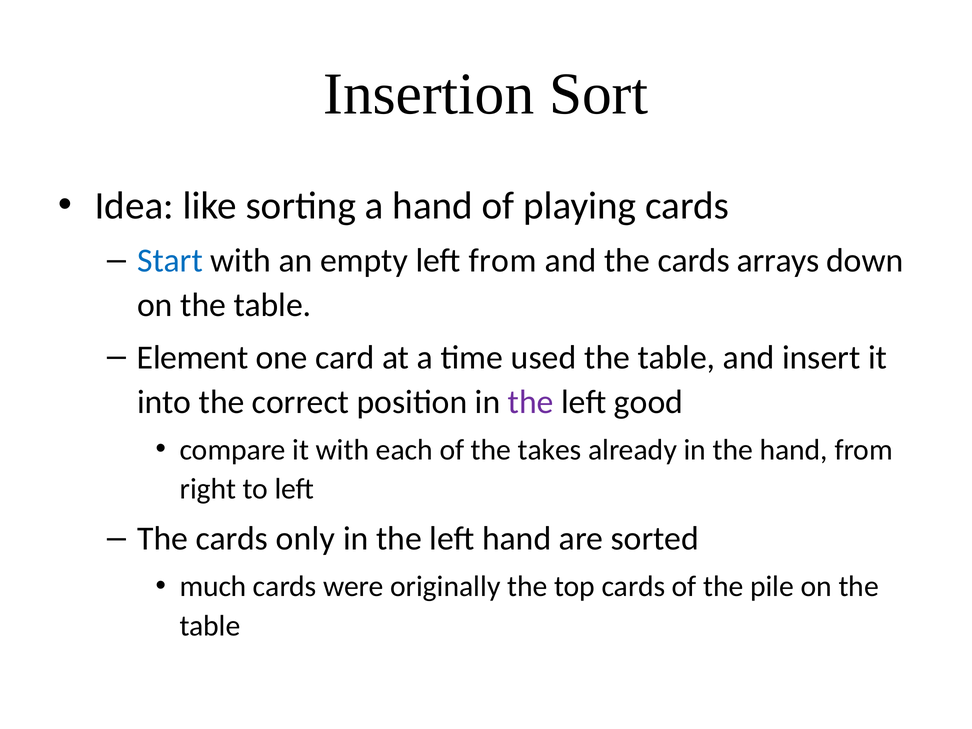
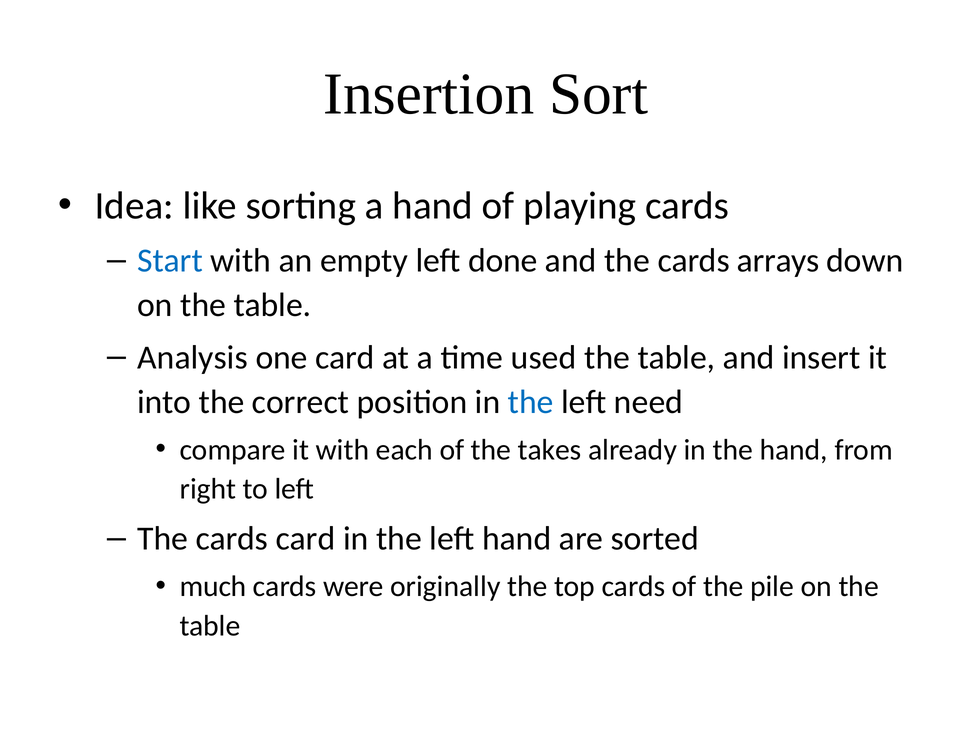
left from: from -> done
Element: Element -> Analysis
the at (531, 402) colour: purple -> blue
good: good -> need
cards only: only -> card
